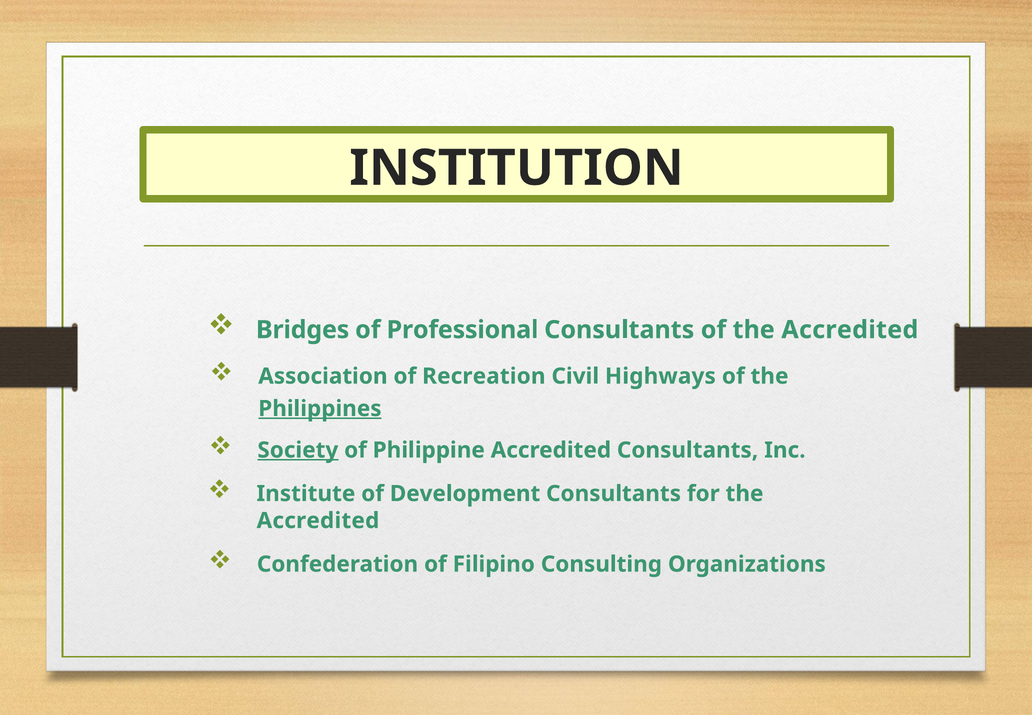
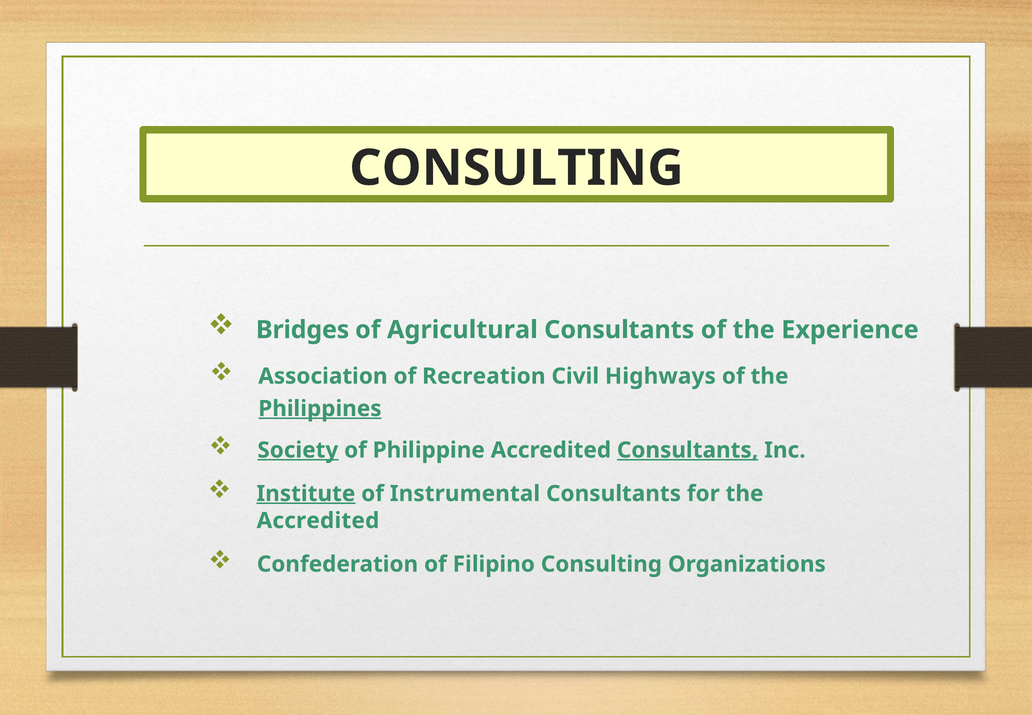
INSTITUTION at (517, 168): INSTITUTION -> CONSULTING
Professional: Professional -> Agricultural
of the Accredited: Accredited -> Experience
Consultants at (688, 450) underline: none -> present
Institute underline: none -> present
Development: Development -> Instrumental
